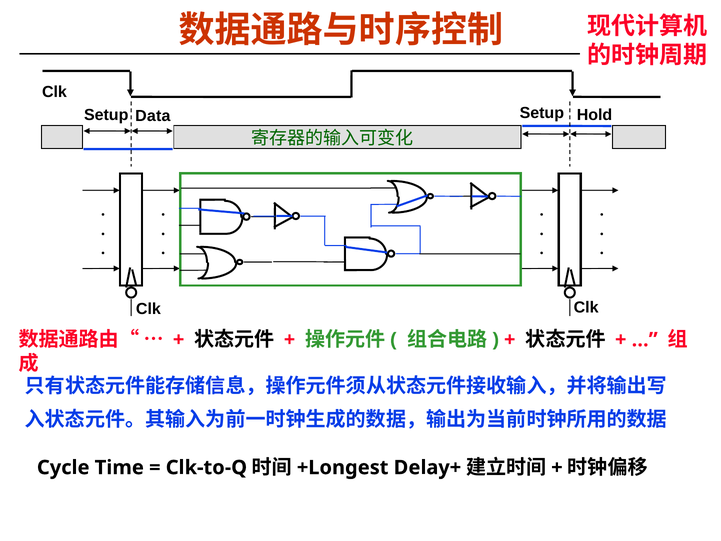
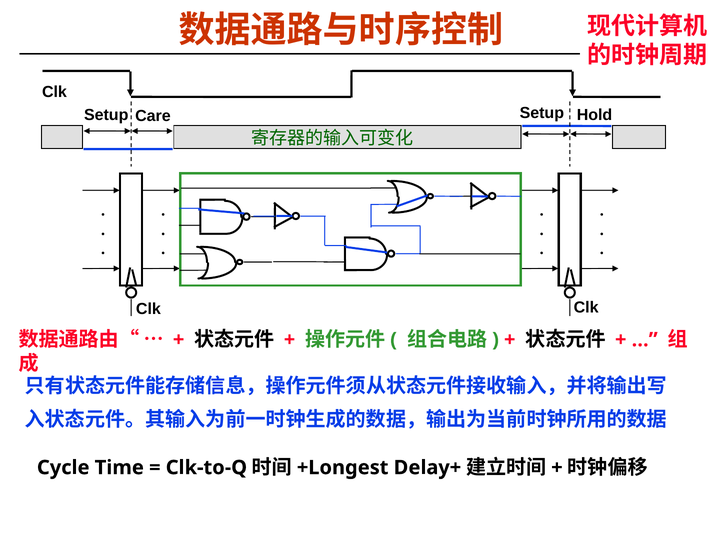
Data: Data -> Care
